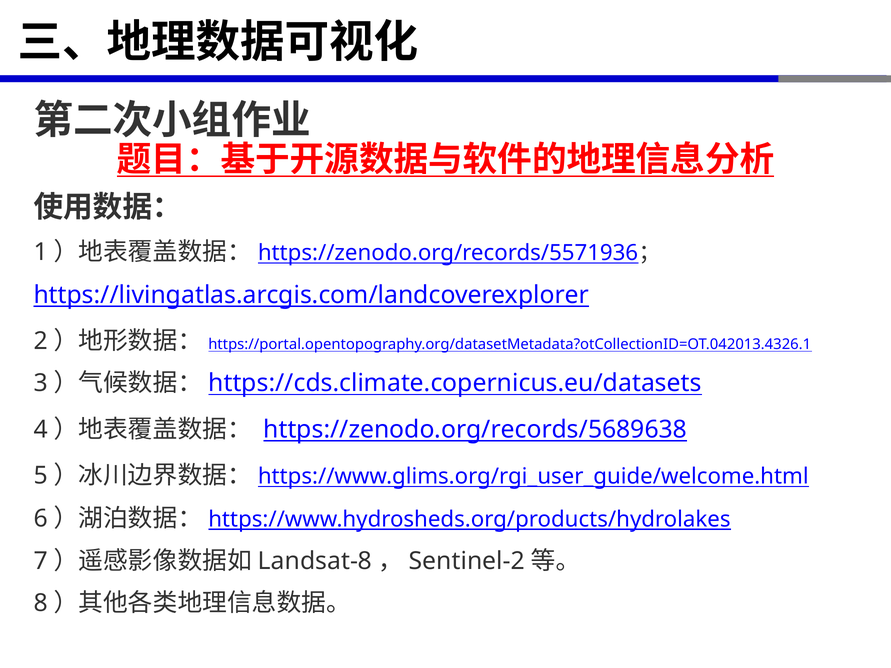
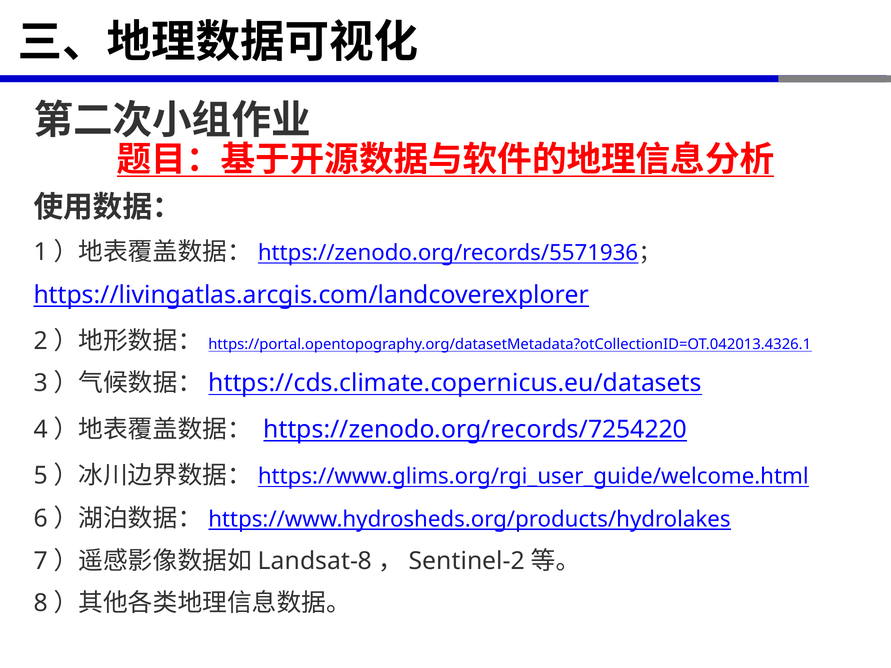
https://zenodo.org/records/5689638: https://zenodo.org/records/5689638 -> https://zenodo.org/records/7254220
